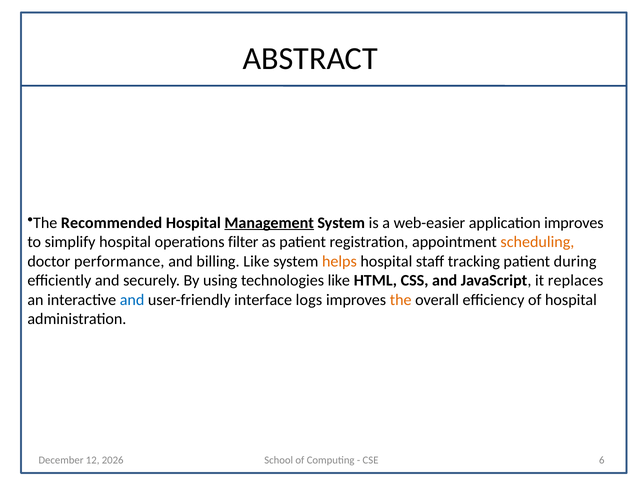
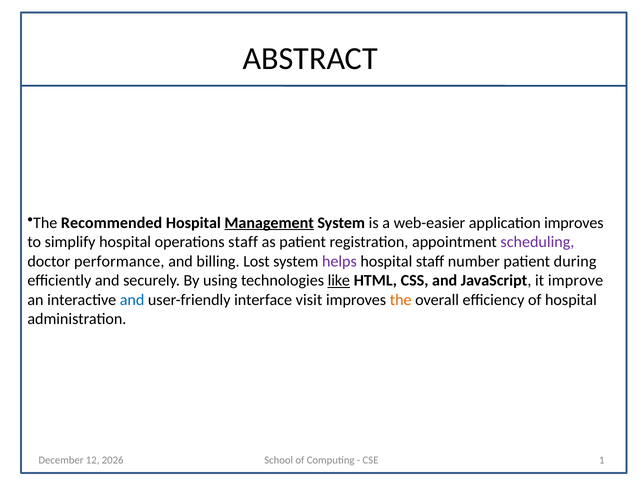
operations filter: filter -> staff
scheduling colour: orange -> purple
billing Like: Like -> Lost
helps colour: orange -> purple
tracking: tracking -> number
like at (339, 281) underline: none -> present
replaces: replaces -> improve
logs: logs -> visit
6: 6 -> 1
